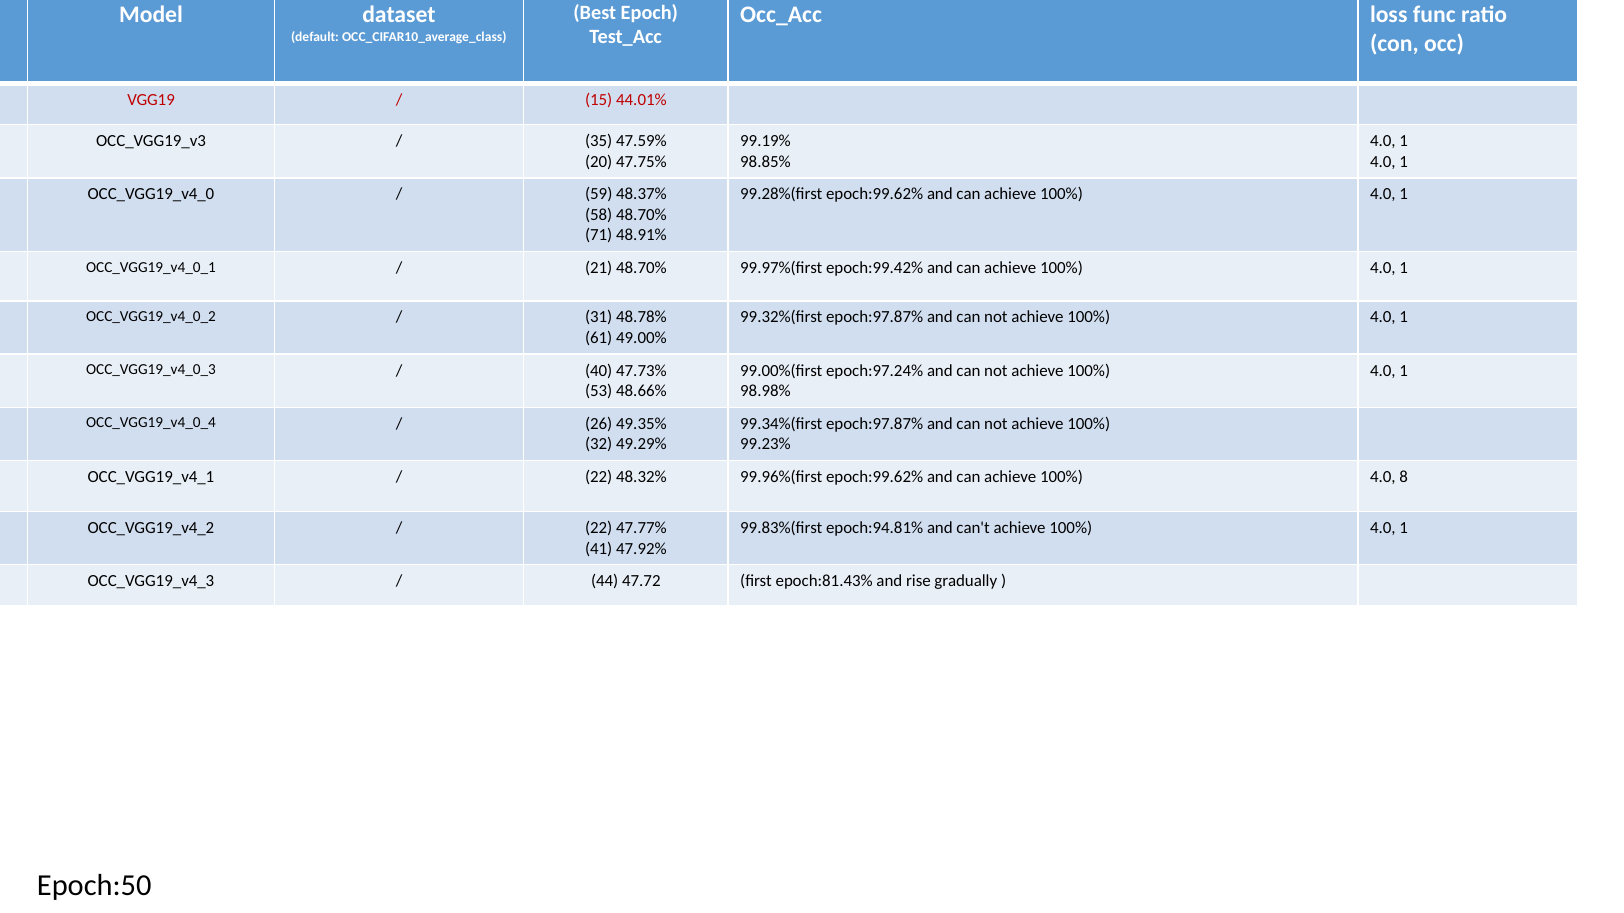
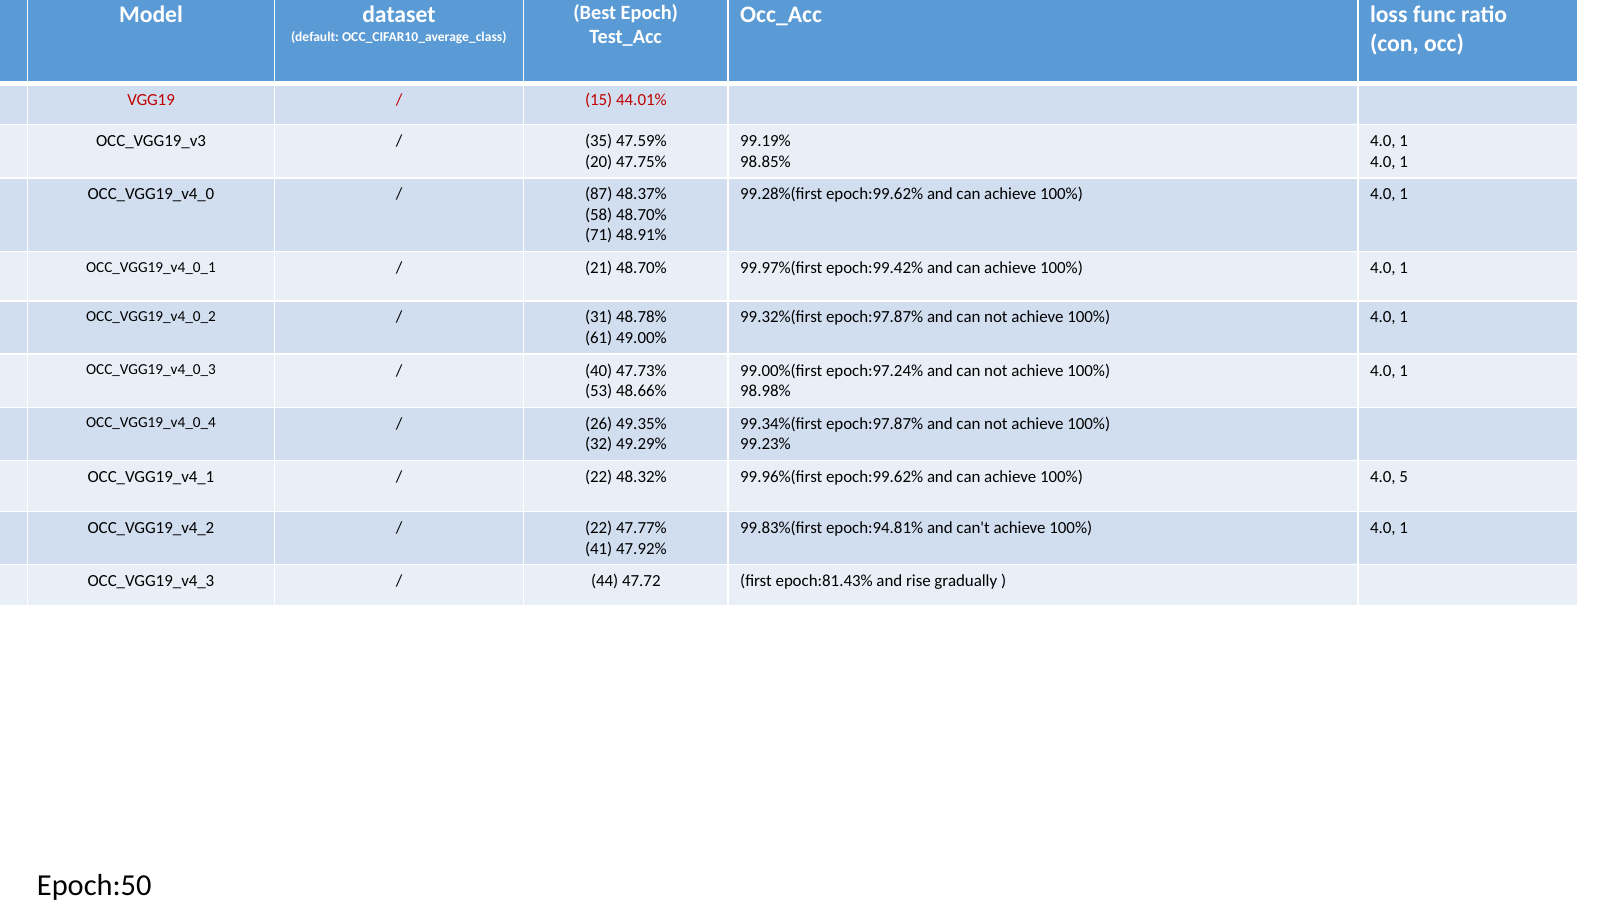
59: 59 -> 87
8: 8 -> 5
